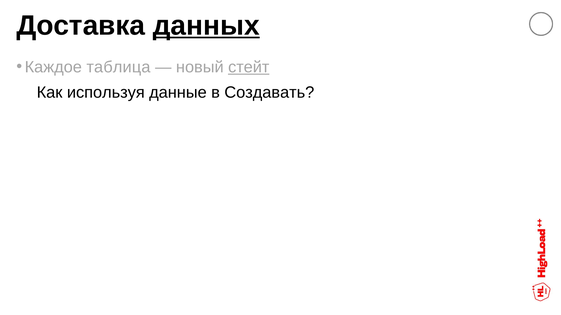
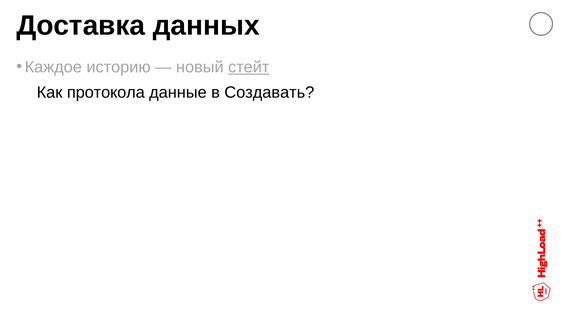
данных underline: present -> none
таблица: таблица -> историю
используя: используя -> протокола
